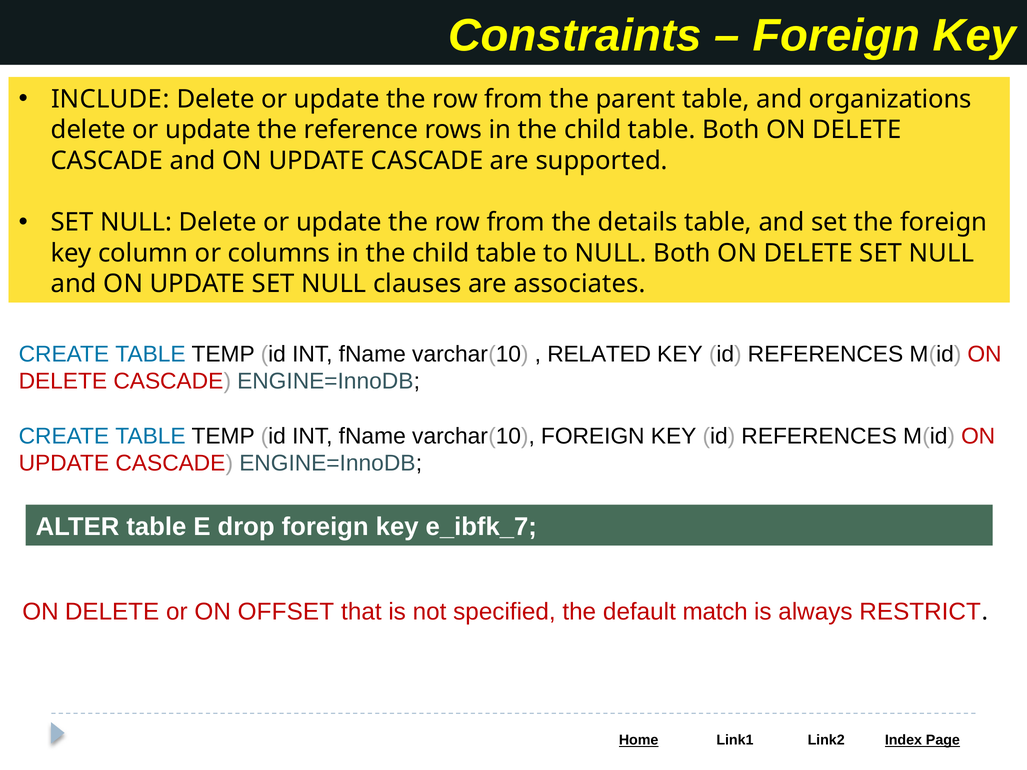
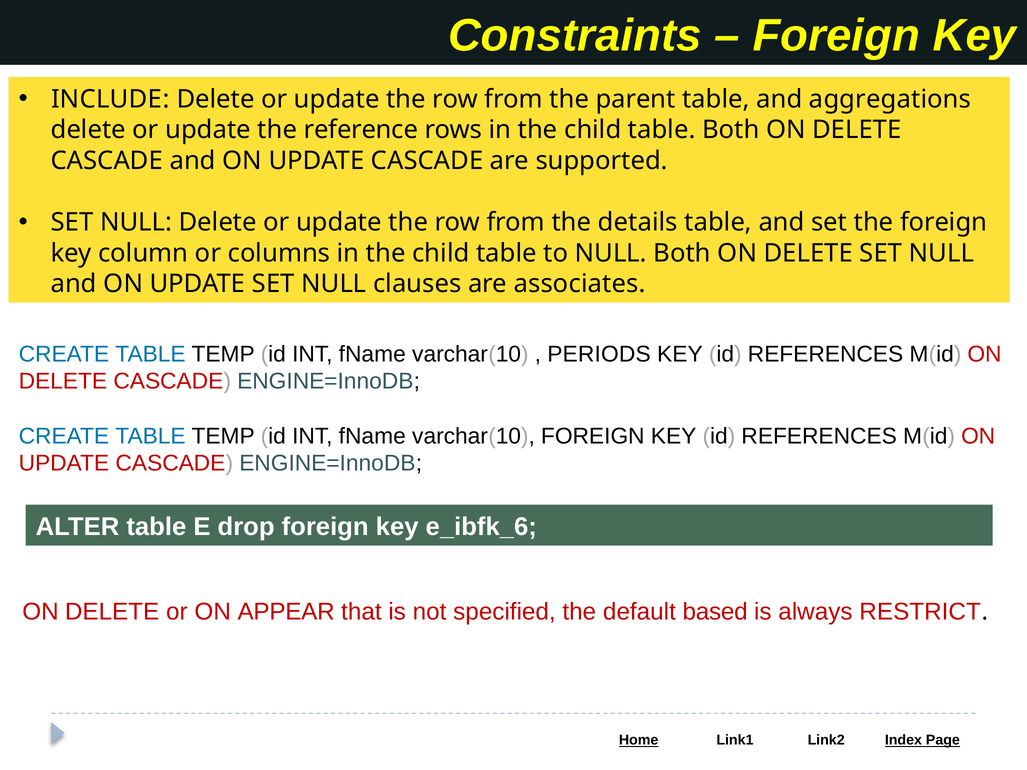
organizations: organizations -> aggregations
RELATED: RELATED -> PERIODS
e_ibfk_7: e_ibfk_7 -> e_ibfk_6
OFFSET: OFFSET -> APPEAR
match: match -> based
